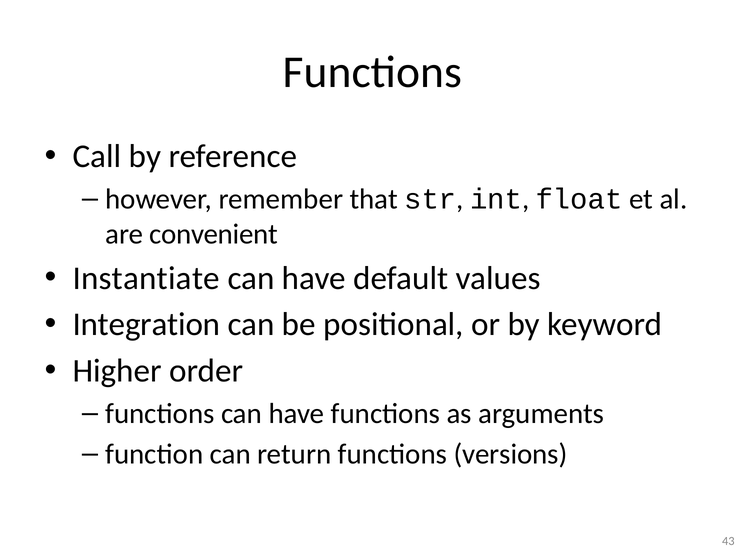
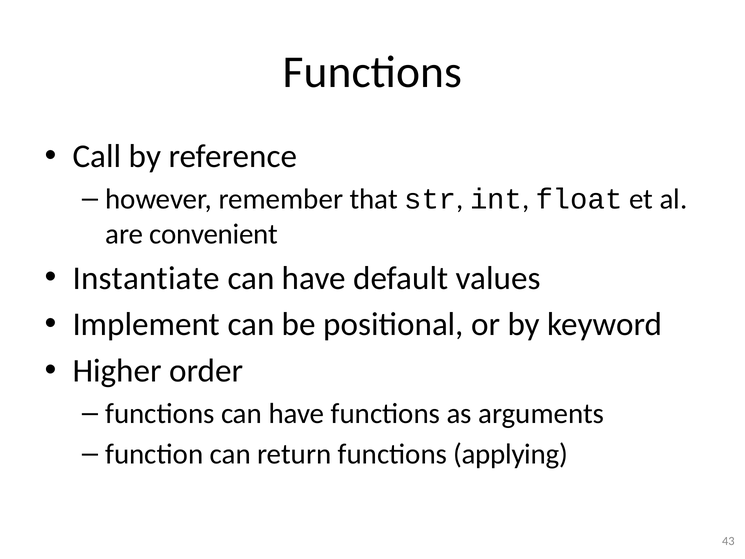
Integration: Integration -> Implement
versions: versions -> applying
